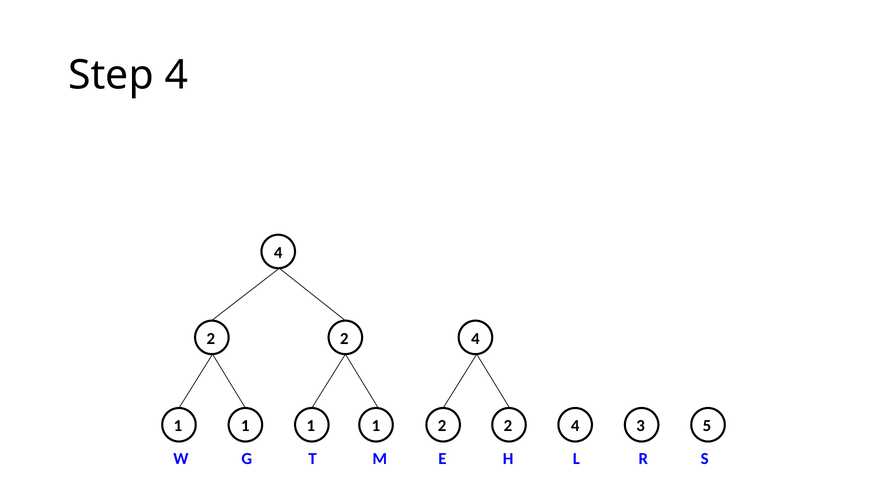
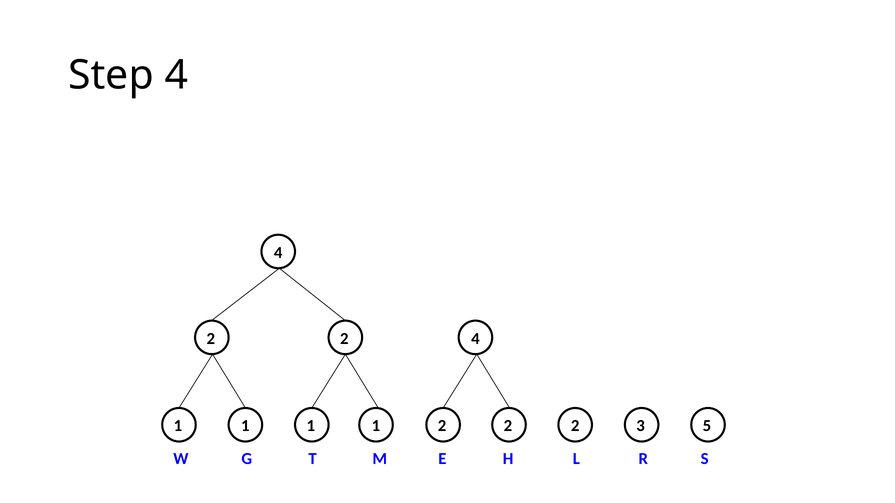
1 4: 4 -> 2
